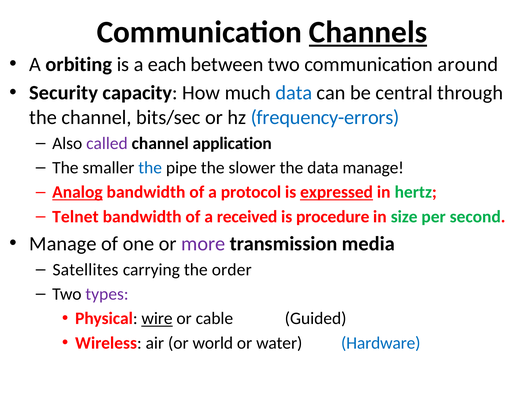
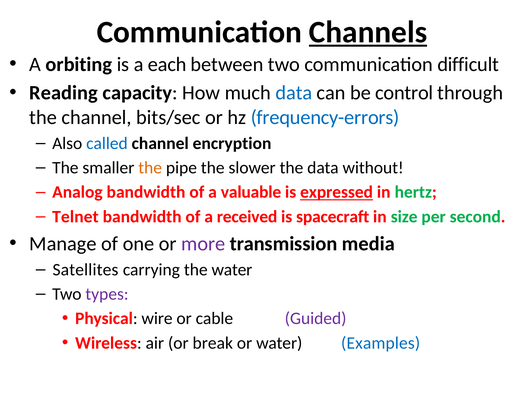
around: around -> difficult
Security: Security -> Reading
central: central -> control
called colour: purple -> blue
application: application -> encryption
the at (150, 168) colour: blue -> orange
data manage: manage -> without
Analog underline: present -> none
protocol: protocol -> valuable
procedure: procedure -> spacecraft
the order: order -> water
wire underline: present -> none
Guided colour: black -> purple
world: world -> break
Hardware: Hardware -> Examples
